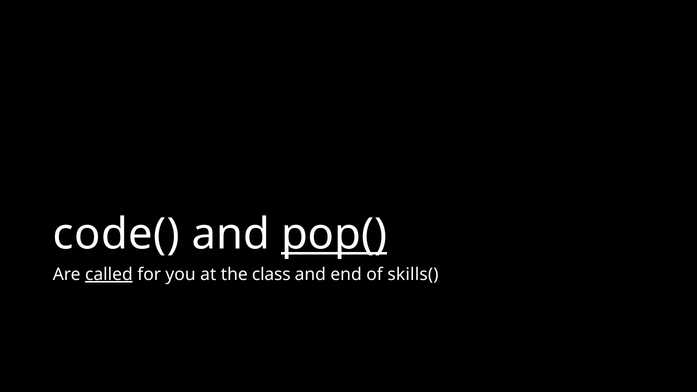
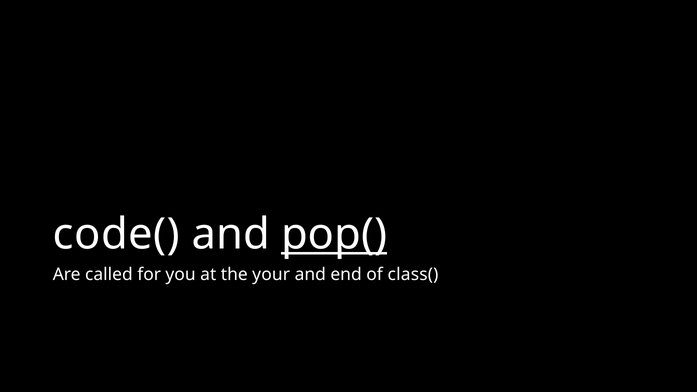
called underline: present -> none
class: class -> your
skills(: skills( -> class(
